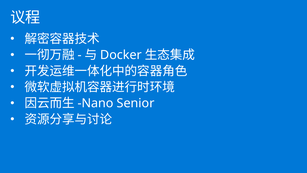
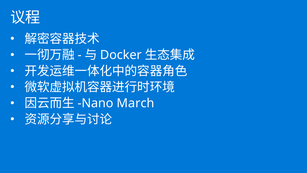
Senior: Senior -> March
